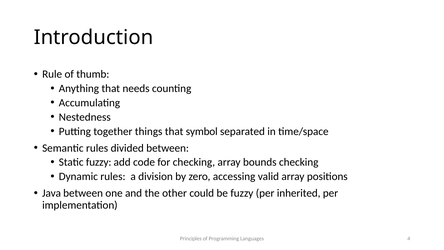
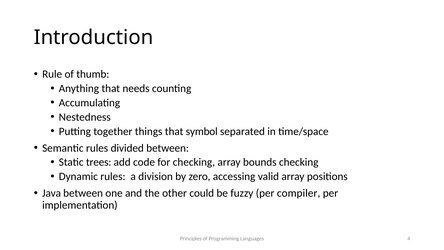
Static fuzzy: fuzzy -> trees
inherited: inherited -> compiler
